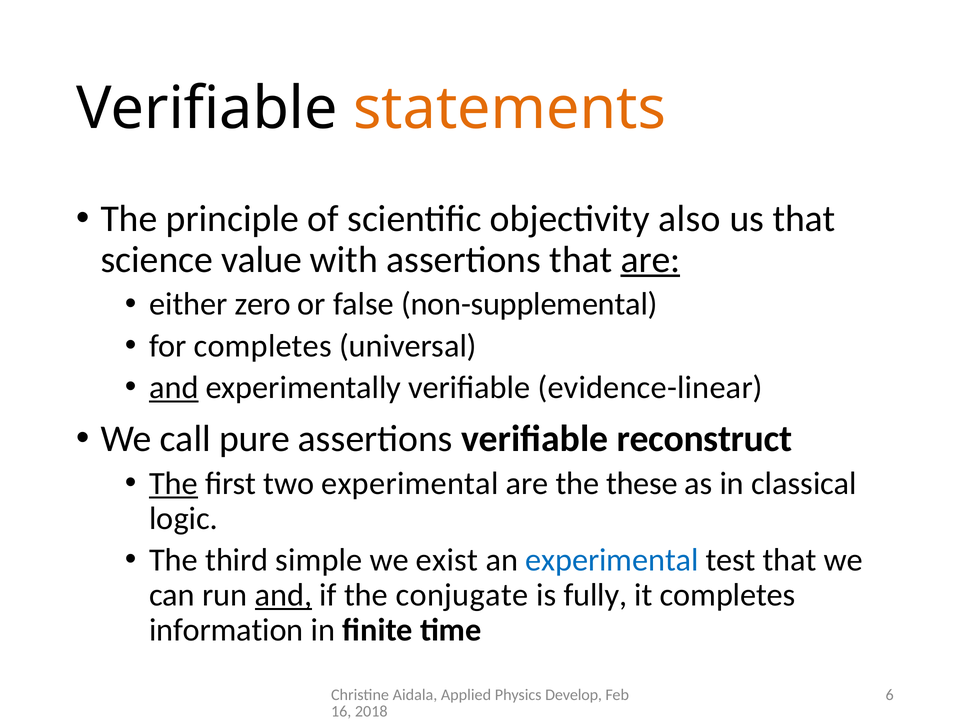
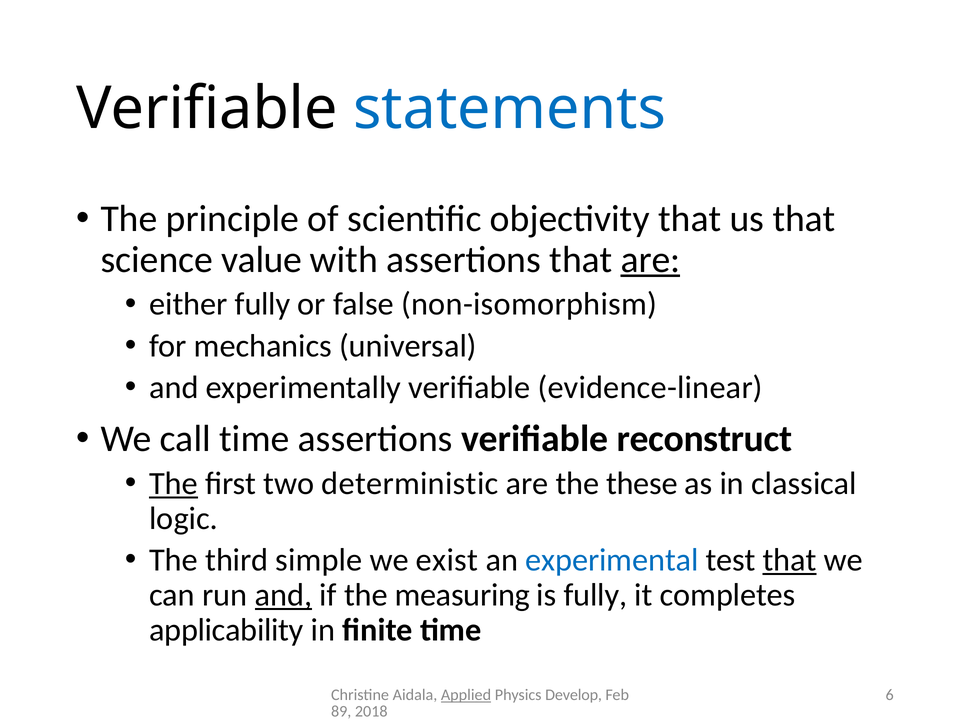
statements colour: orange -> blue
objectivity also: also -> that
either zero: zero -> fully
non-supplemental: non-supplemental -> non-isomorphism
for completes: completes -> mechanics
and at (174, 387) underline: present -> none
call pure: pure -> time
two experimental: experimental -> deterministic
that at (790, 560) underline: none -> present
conjugate: conjugate -> measuring
information: information -> applicability
Applied underline: none -> present
16: 16 -> 89
